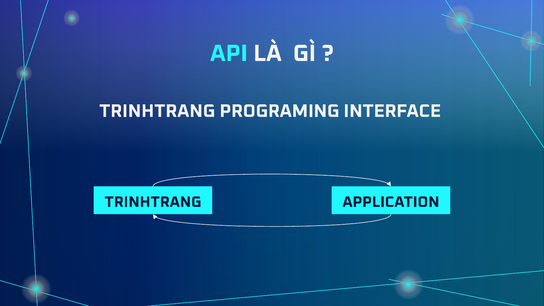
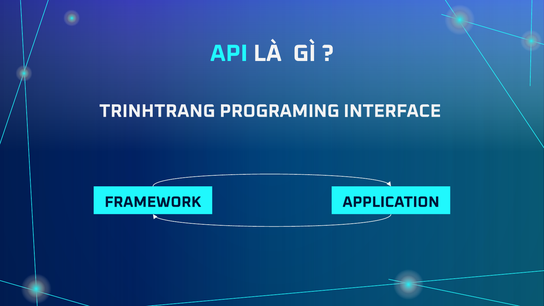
TRINHTRANG at (153, 202): TRINHTRANG -> FRAMEWORK
